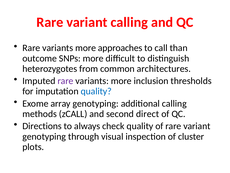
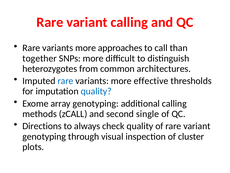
outcome: outcome -> together
rare at (65, 81) colour: purple -> blue
inclusion: inclusion -> effective
direct: direct -> single
